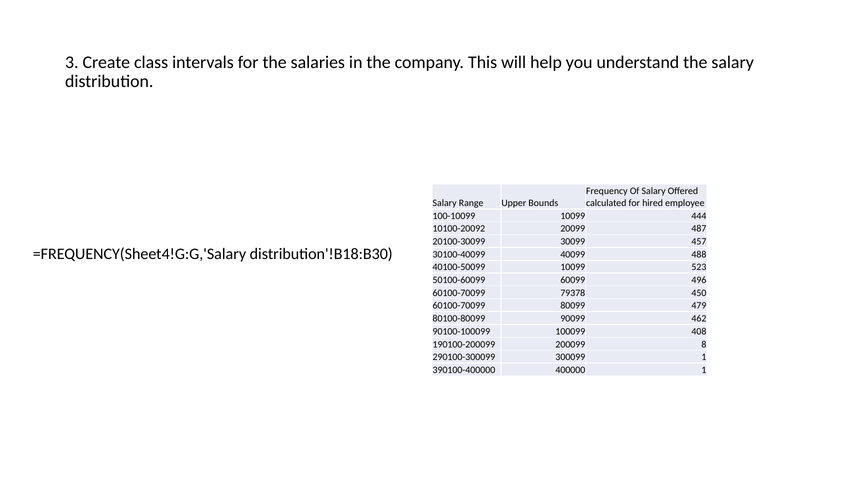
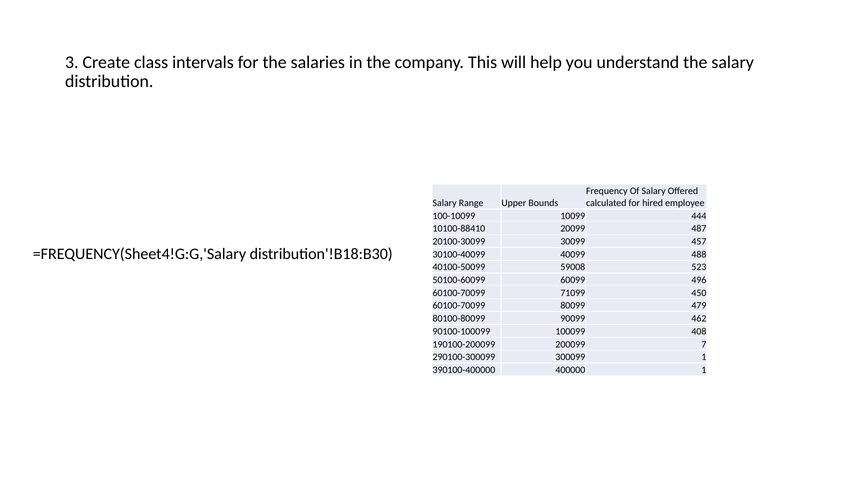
10100-20092: 10100-20092 -> 10100-88410
40100-50099 10099: 10099 -> 59008
79378: 79378 -> 71099
8: 8 -> 7
